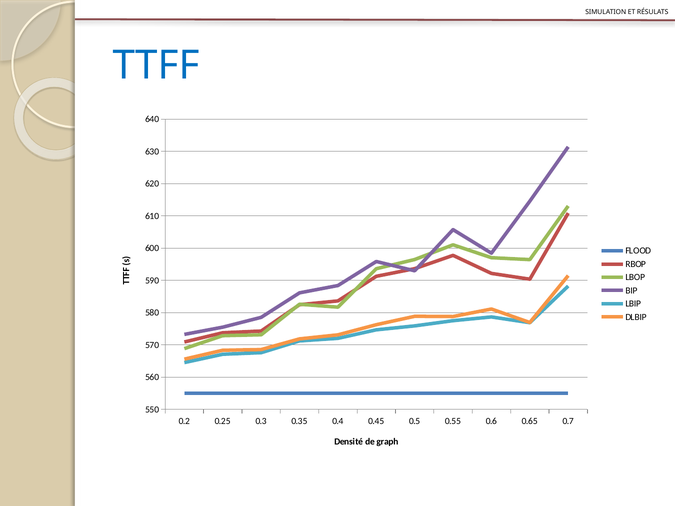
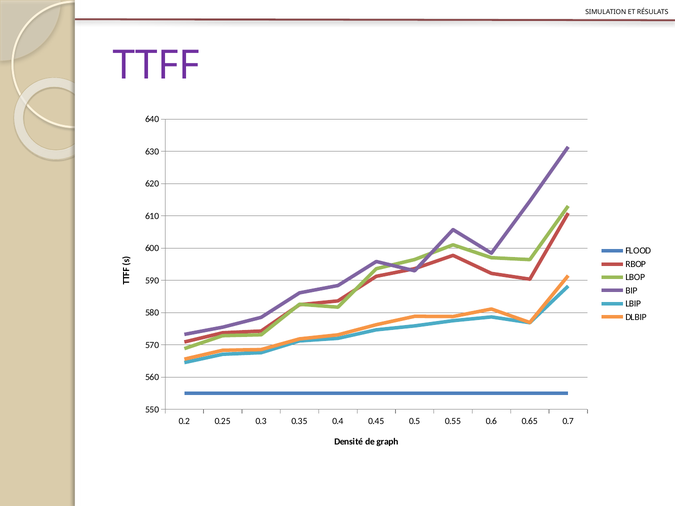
TTFF colour: blue -> purple
